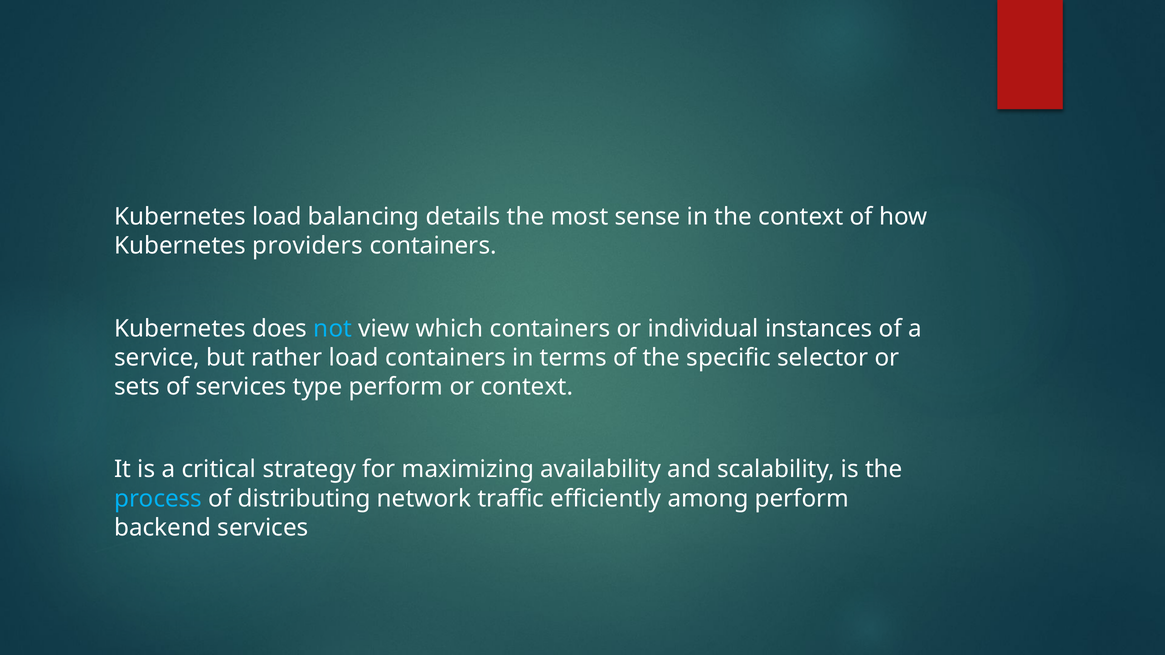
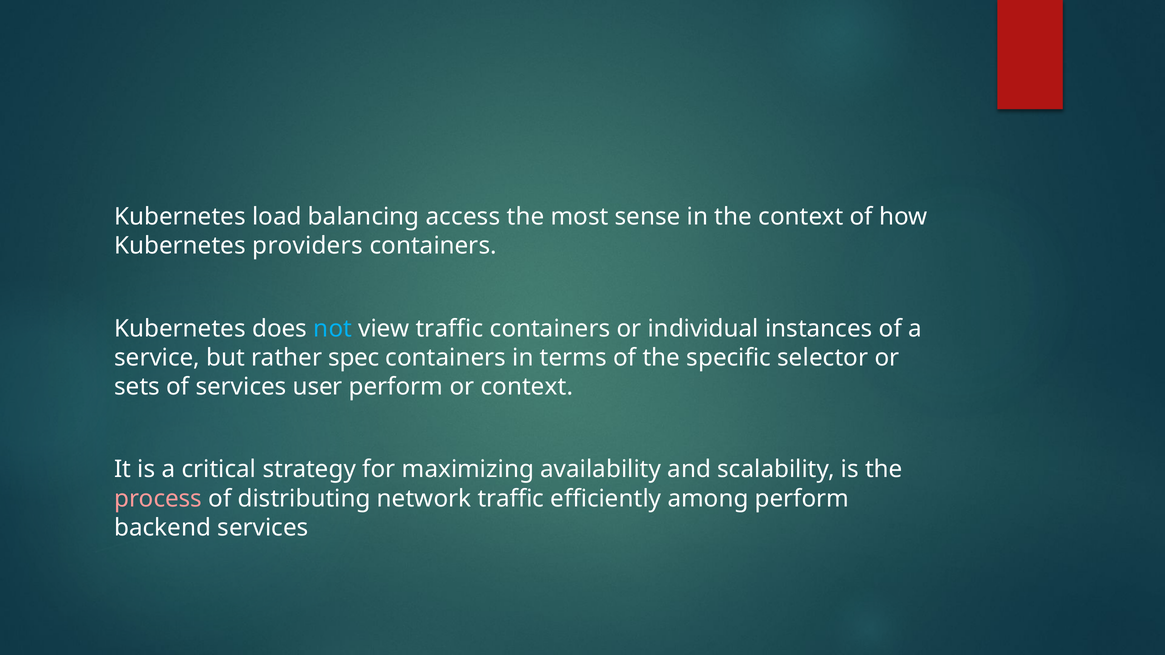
details: details -> access
view which: which -> traffic
rather load: load -> spec
type: type -> user
process colour: light blue -> pink
